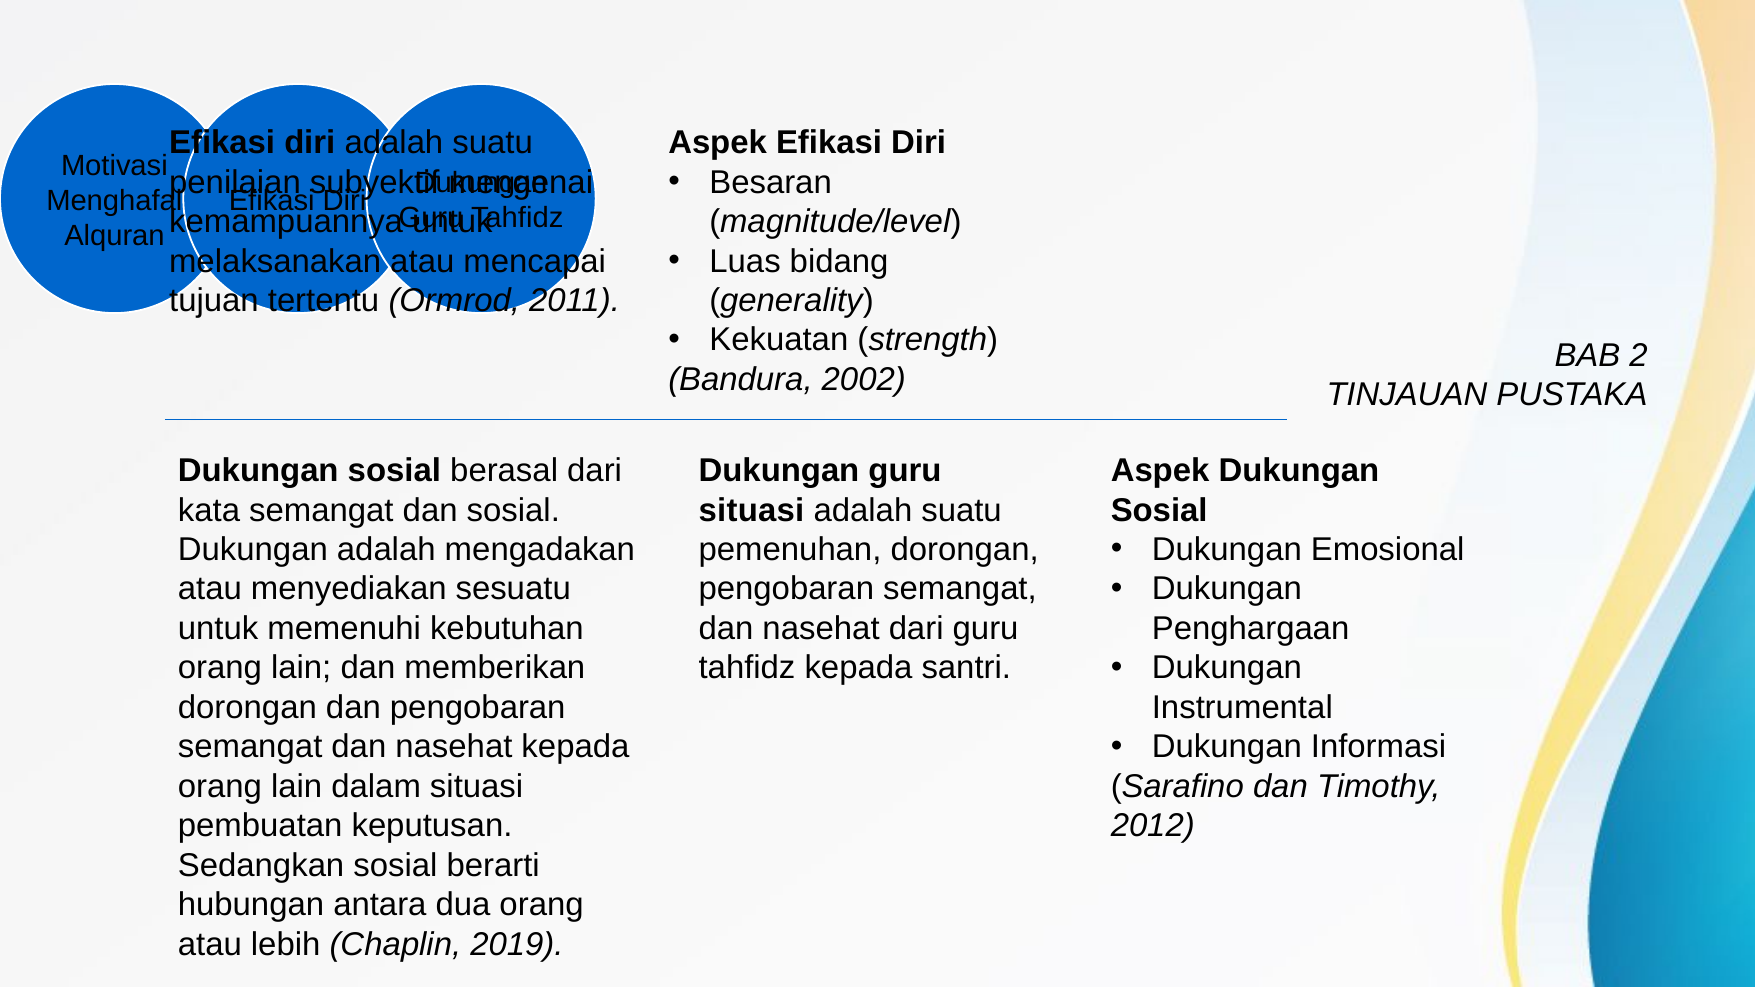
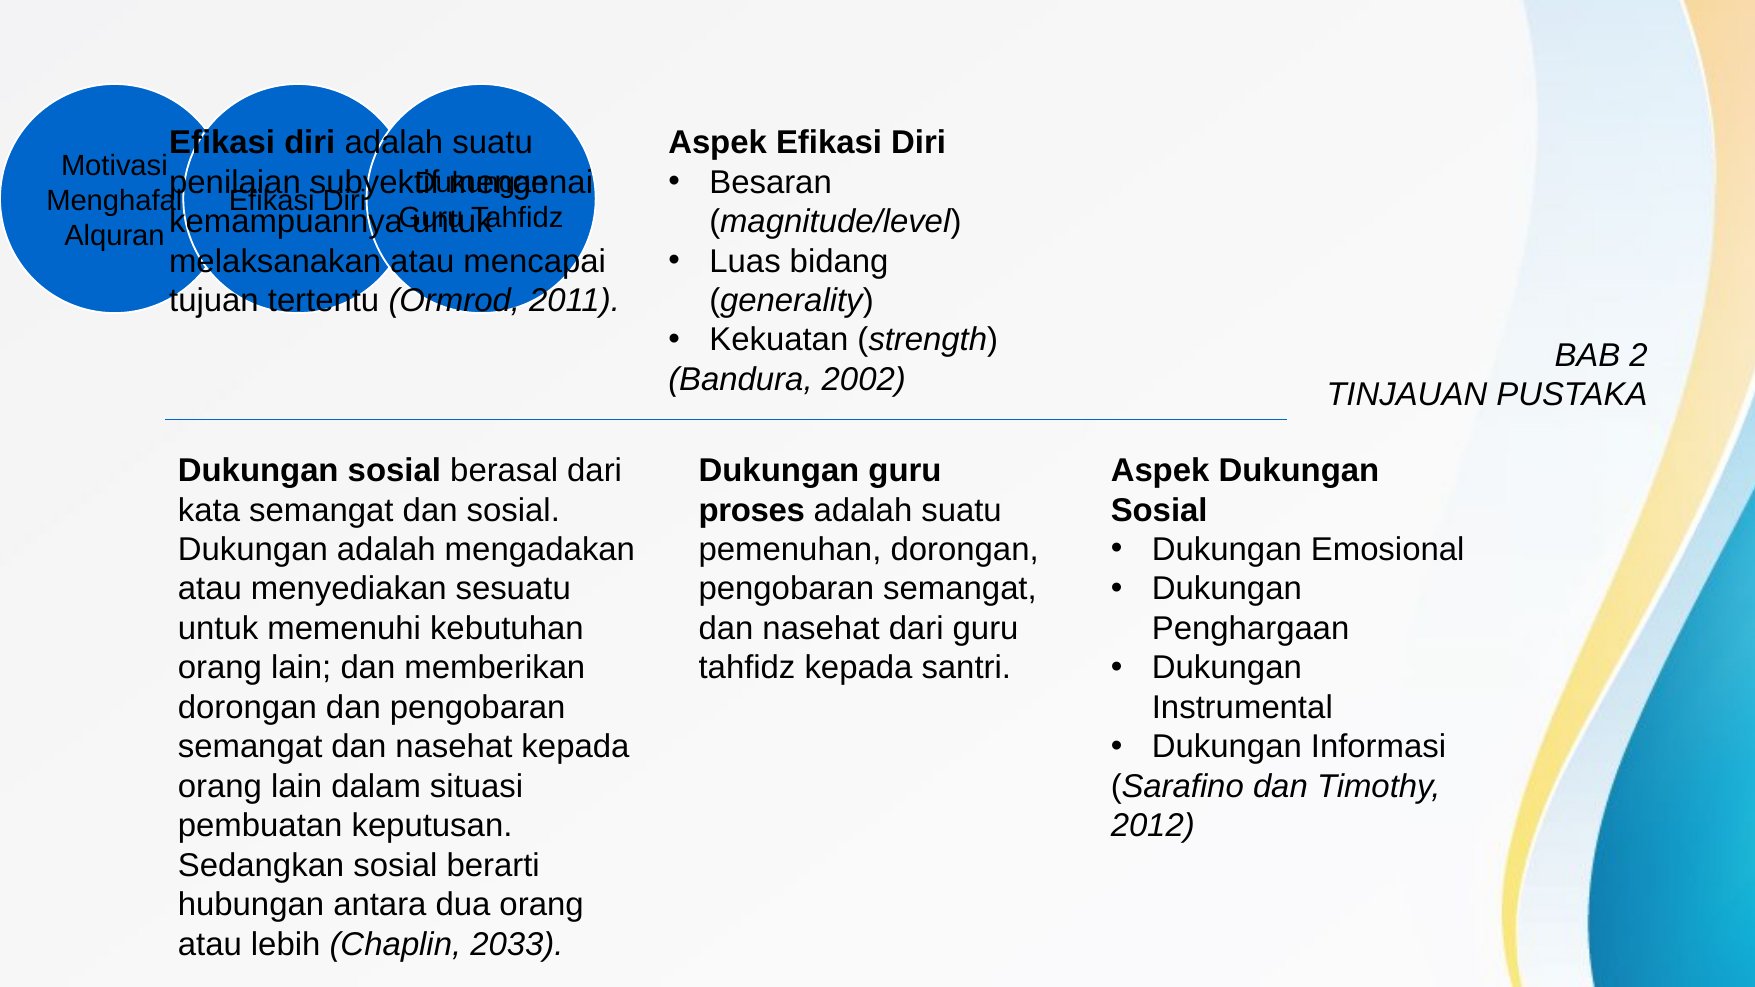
situasi at (751, 510): situasi -> proses
2019: 2019 -> 2033
